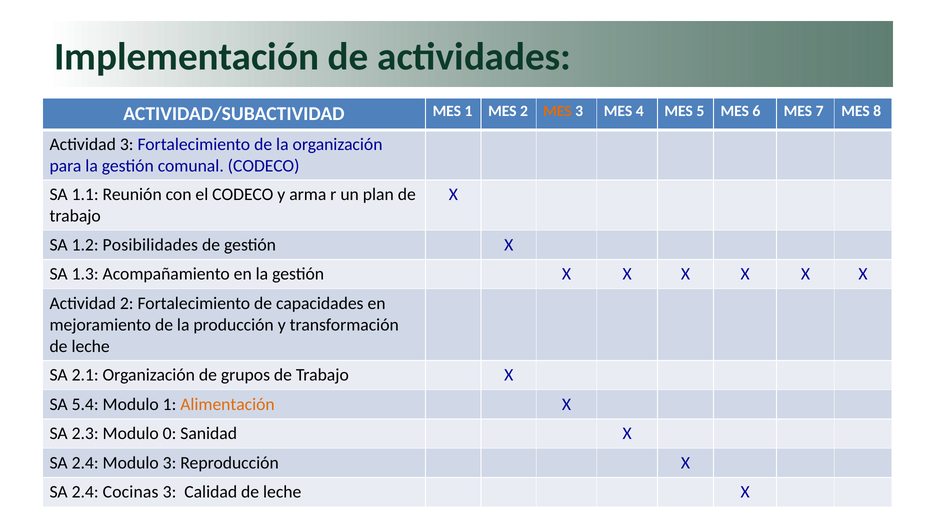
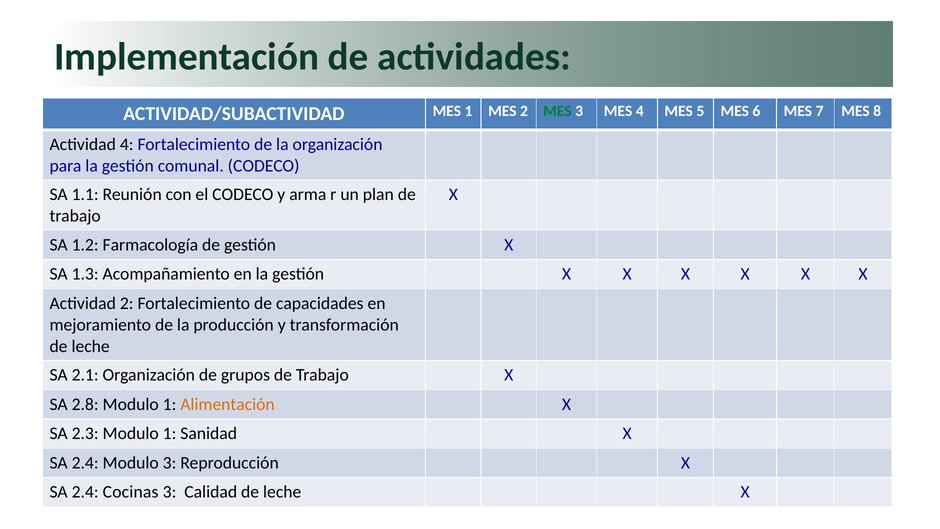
MES at (557, 111) colour: orange -> green
Actividad 3: 3 -> 4
Posibilidades: Posibilidades -> Farmacología
5.4: 5.4 -> 2.8
2.3 Modulo 0: 0 -> 1
